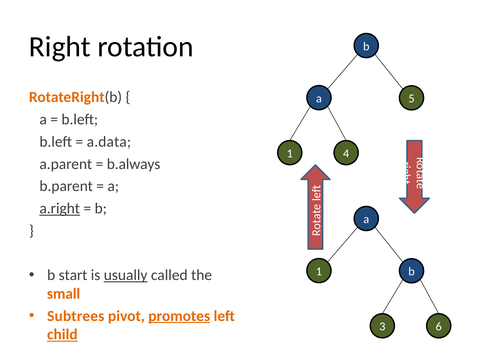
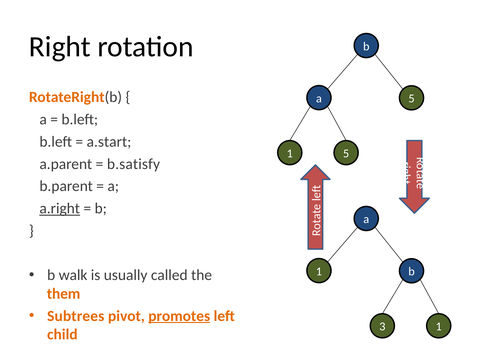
a.data: a.data -> a.start
1 4: 4 -> 5
b.always: b.always -> b.satisfy
start: start -> walk
usually underline: present -> none
small: small -> them
3 6: 6 -> 1
child underline: present -> none
